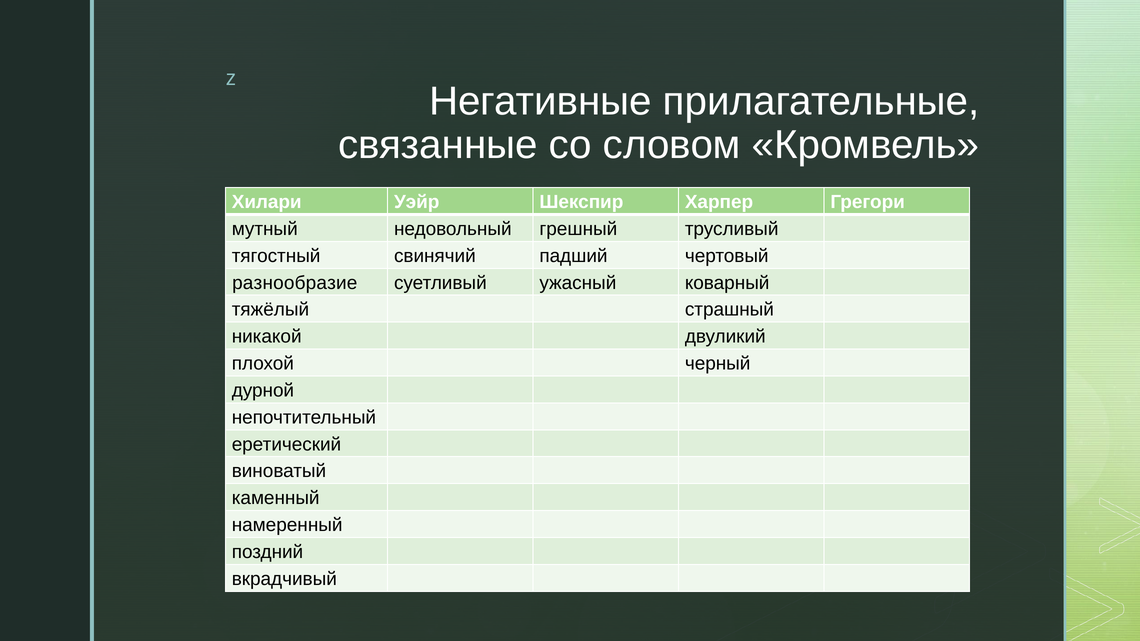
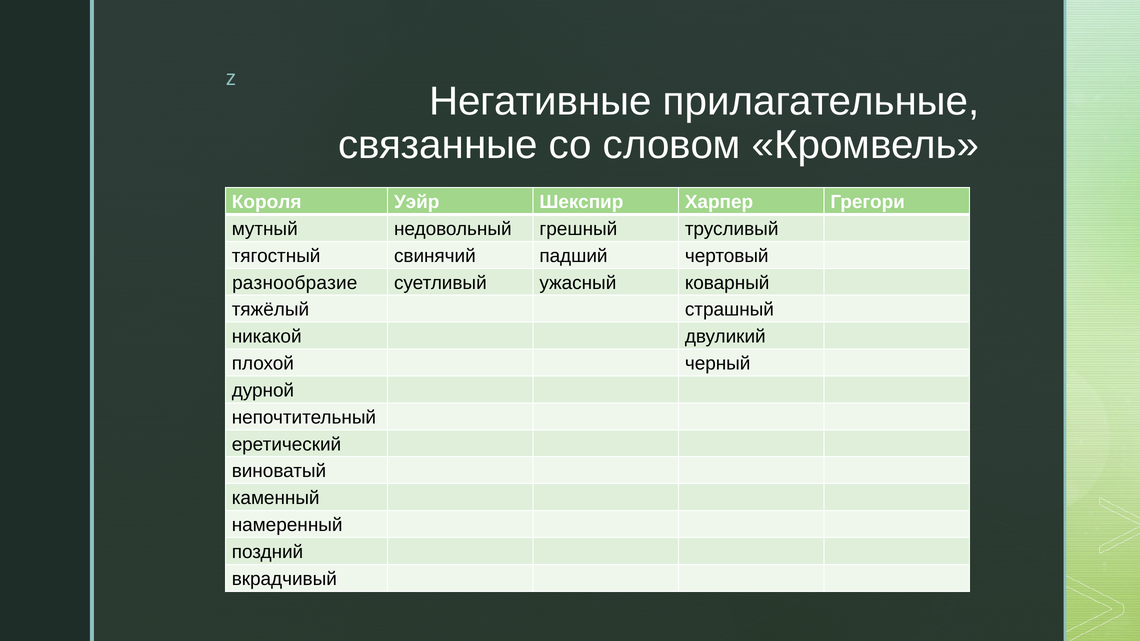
Хилари: Хилари -> Короля
